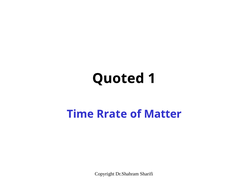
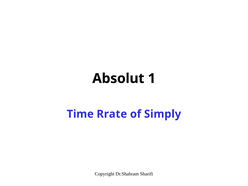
Quoted: Quoted -> Absolut
Matter: Matter -> Simply
